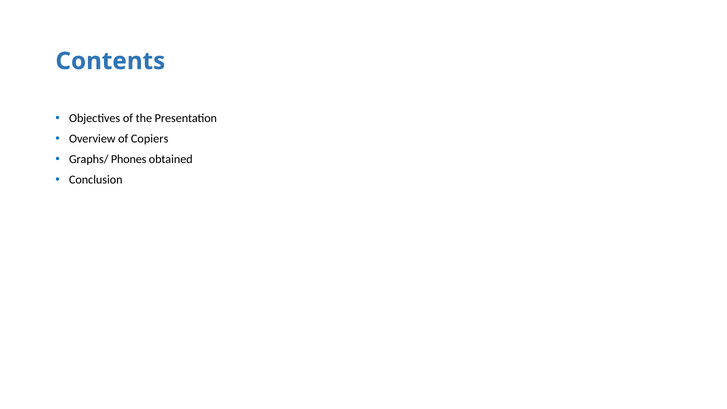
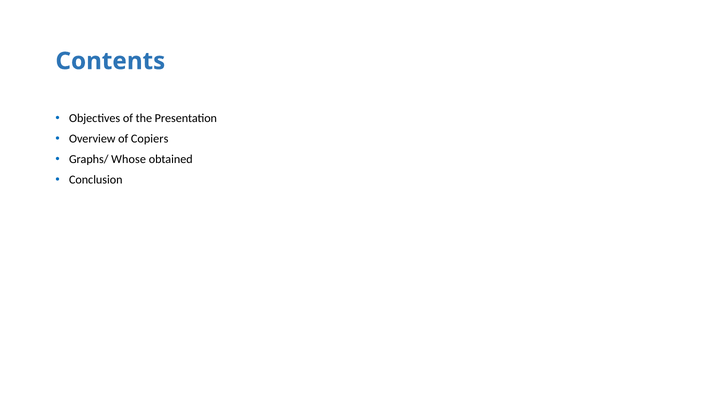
Phones: Phones -> Whose
